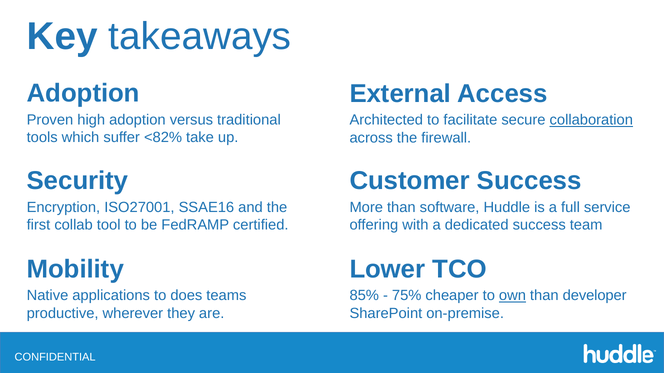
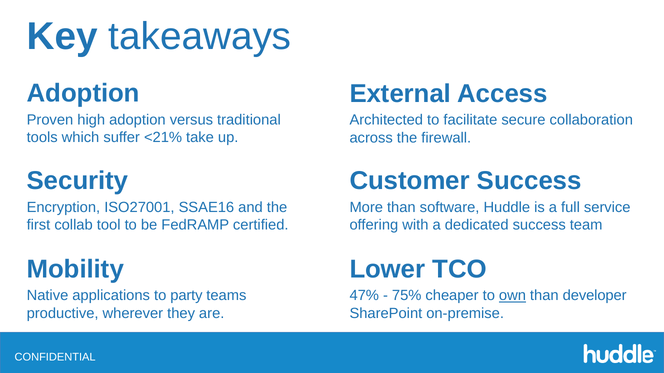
collaboration underline: present -> none
<82%: <82% -> <21%
85%: 85% -> 47%
does: does -> party
